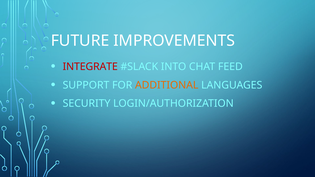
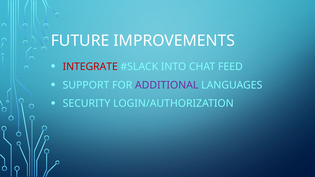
ADDITIONAL colour: orange -> purple
